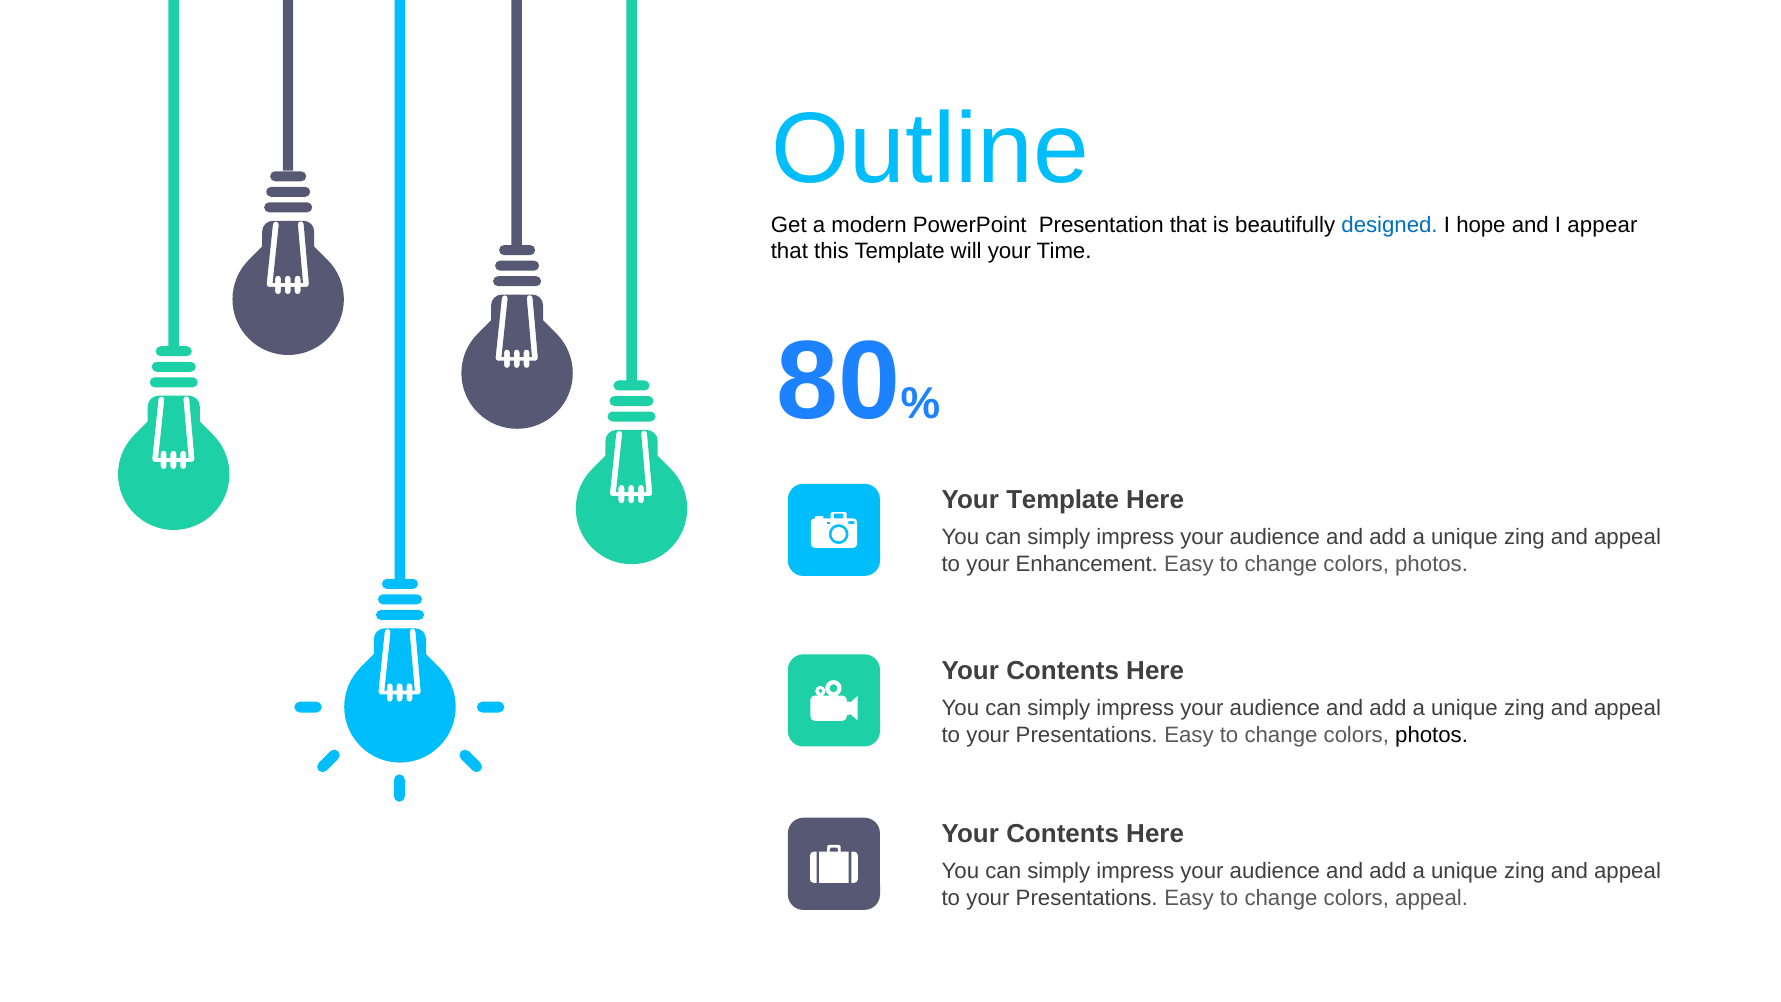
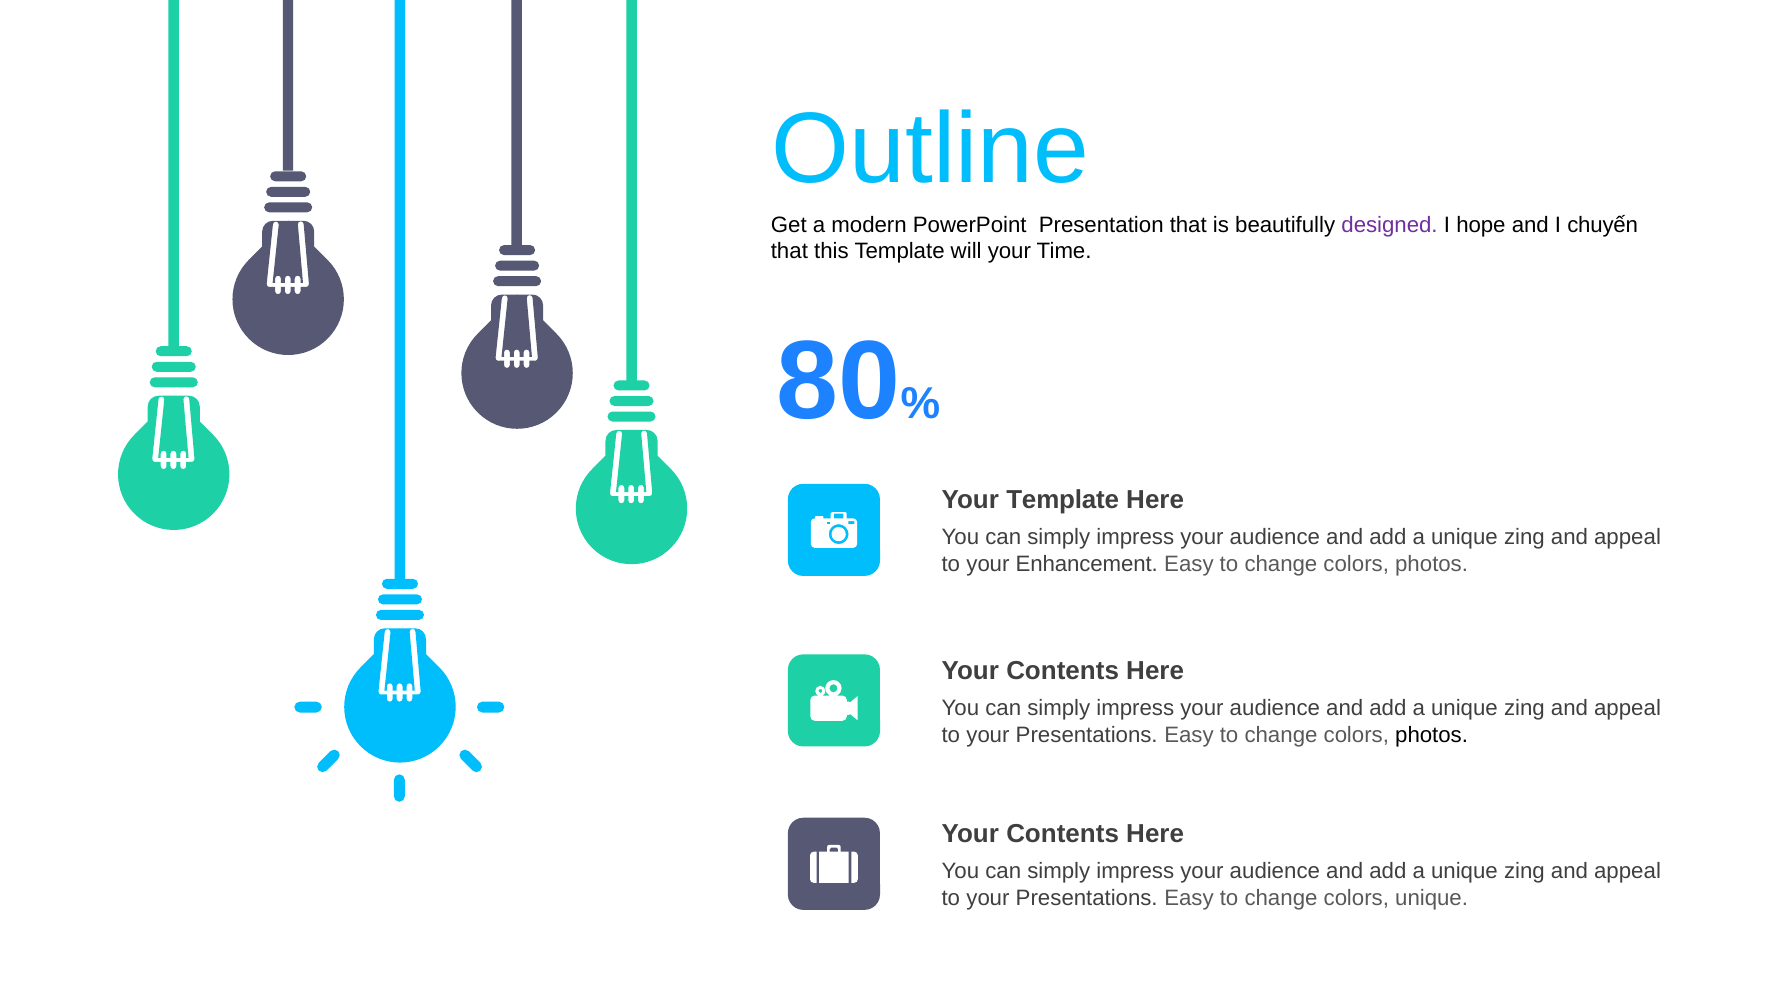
designed colour: blue -> purple
appear: appear -> chuyến
colors appeal: appeal -> unique
